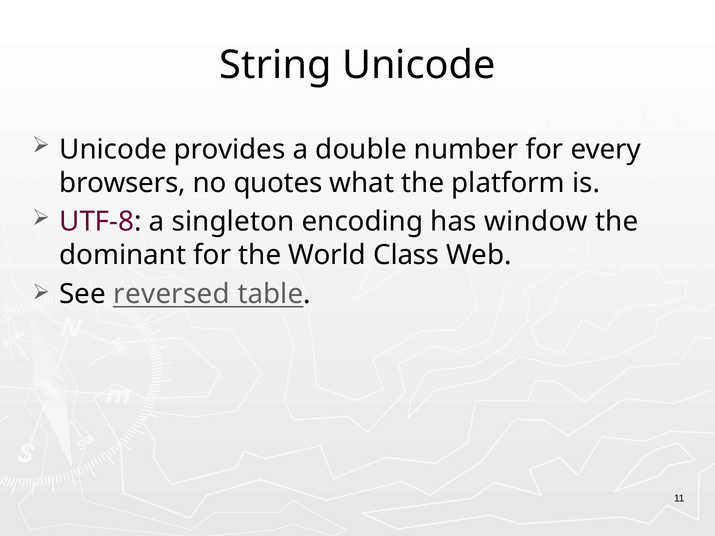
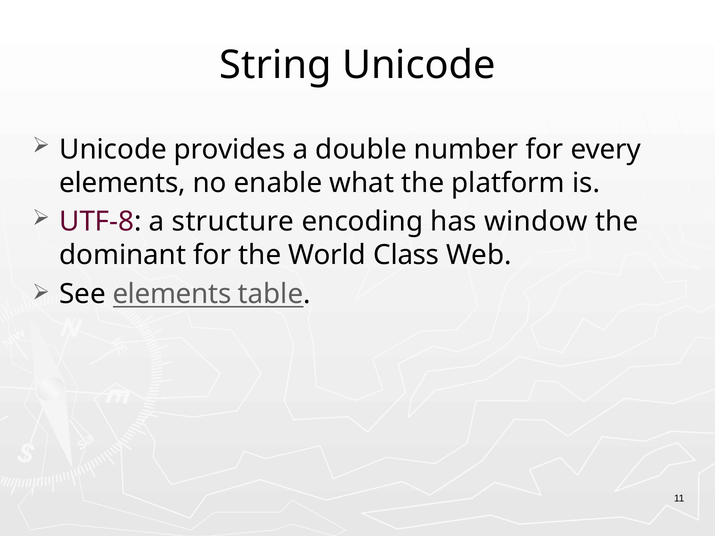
browsers at (122, 183): browsers -> elements
quotes: quotes -> enable
singleton: singleton -> structure
See reversed: reversed -> elements
